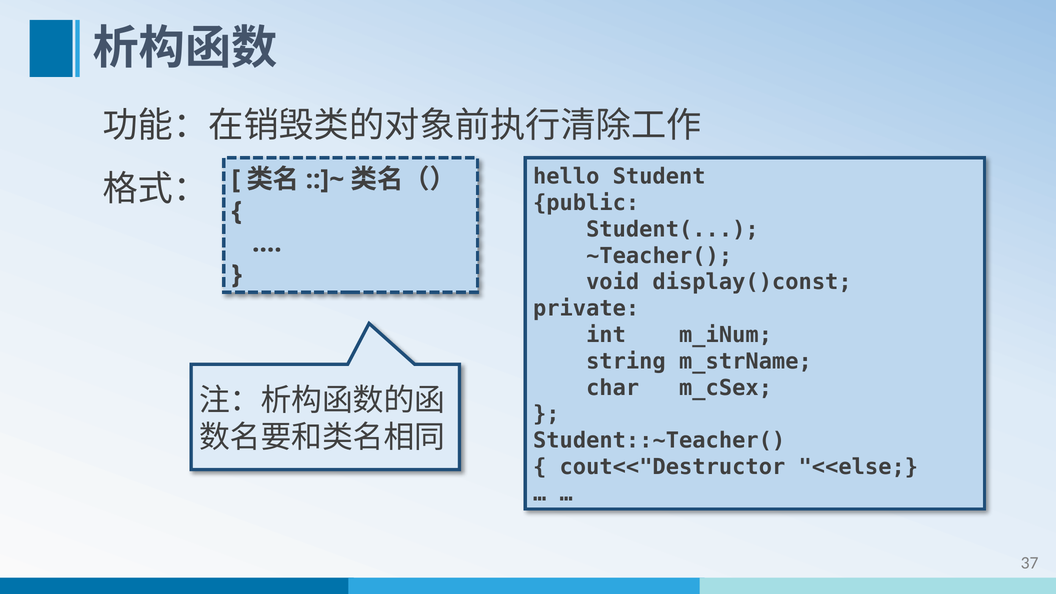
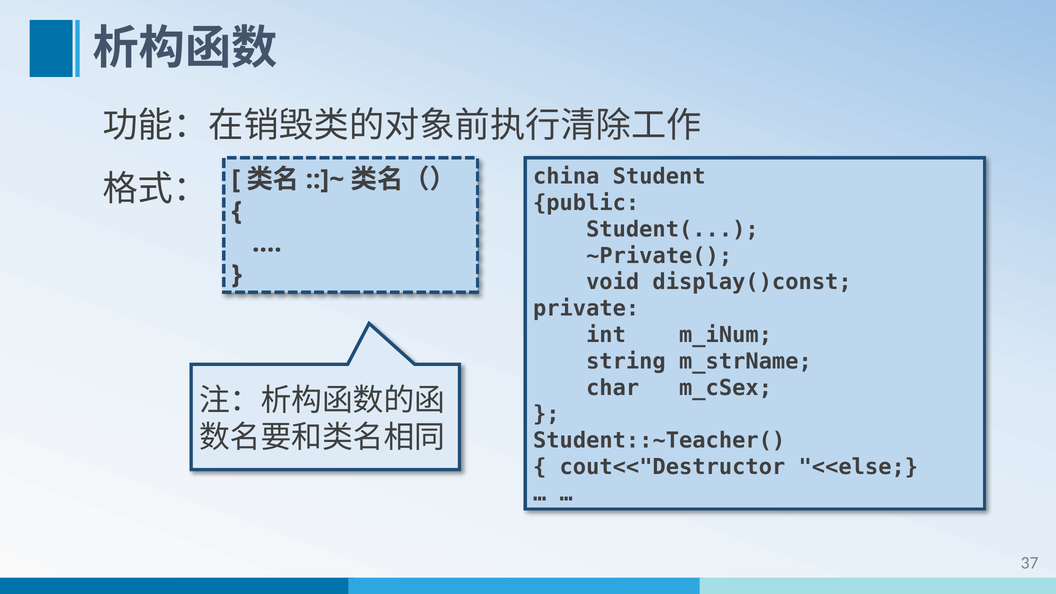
hello: hello -> china
~Teacher(: ~Teacher( -> ~Private(
